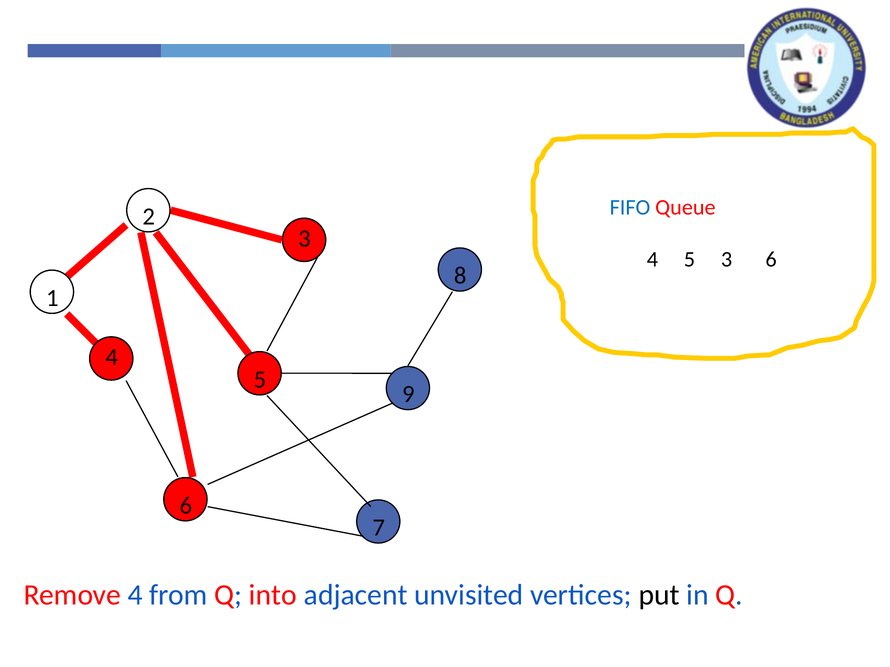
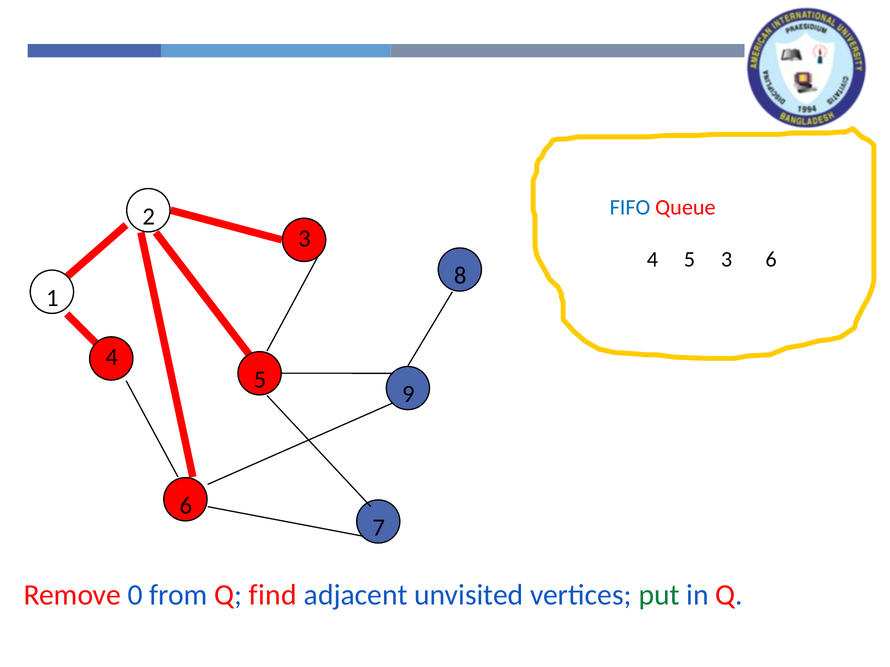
Remove 4: 4 -> 0
into: into -> find
put colour: black -> green
